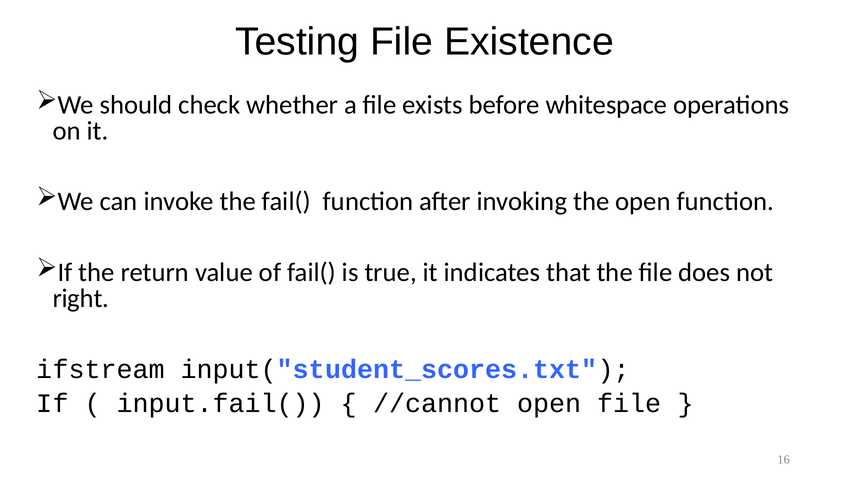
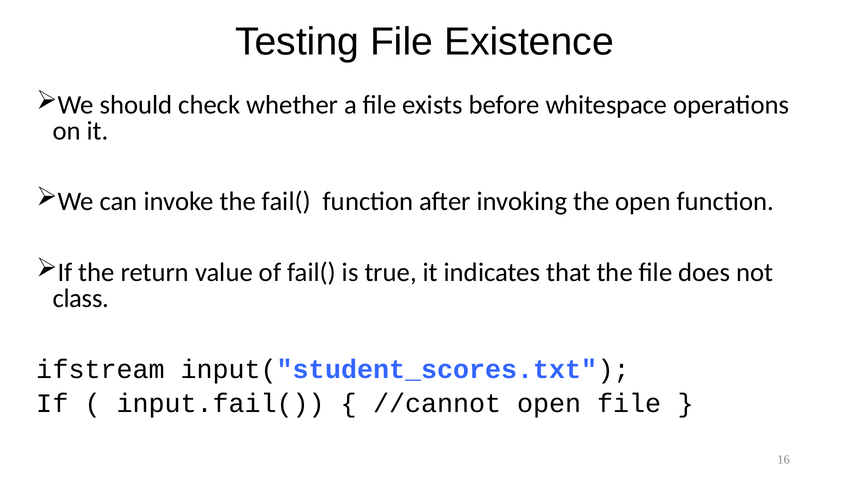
right: right -> class
